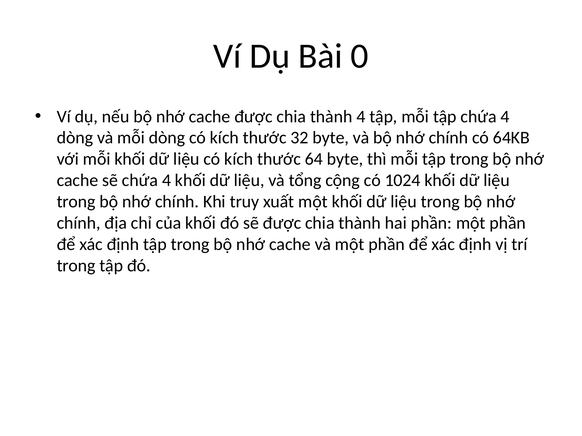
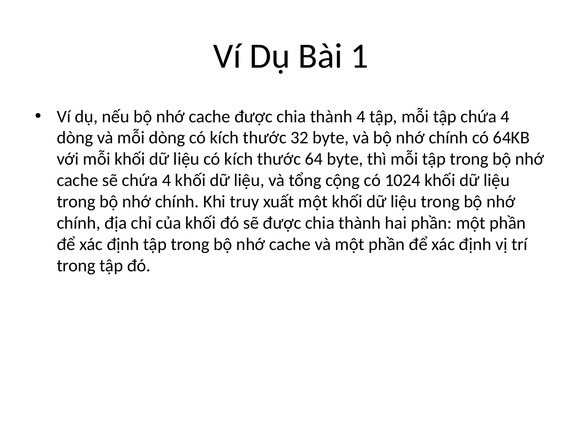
0: 0 -> 1
